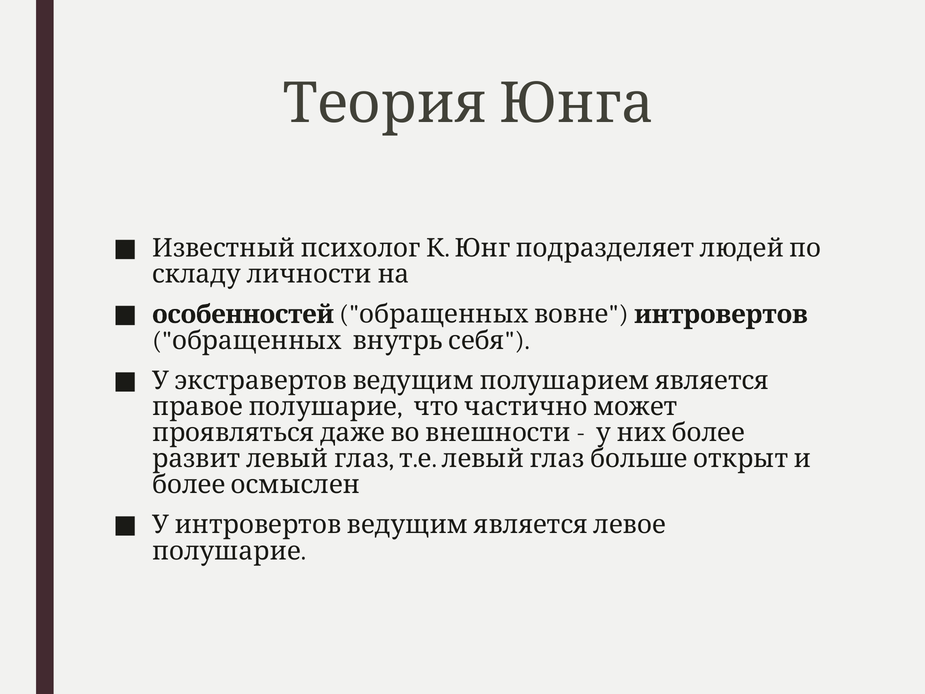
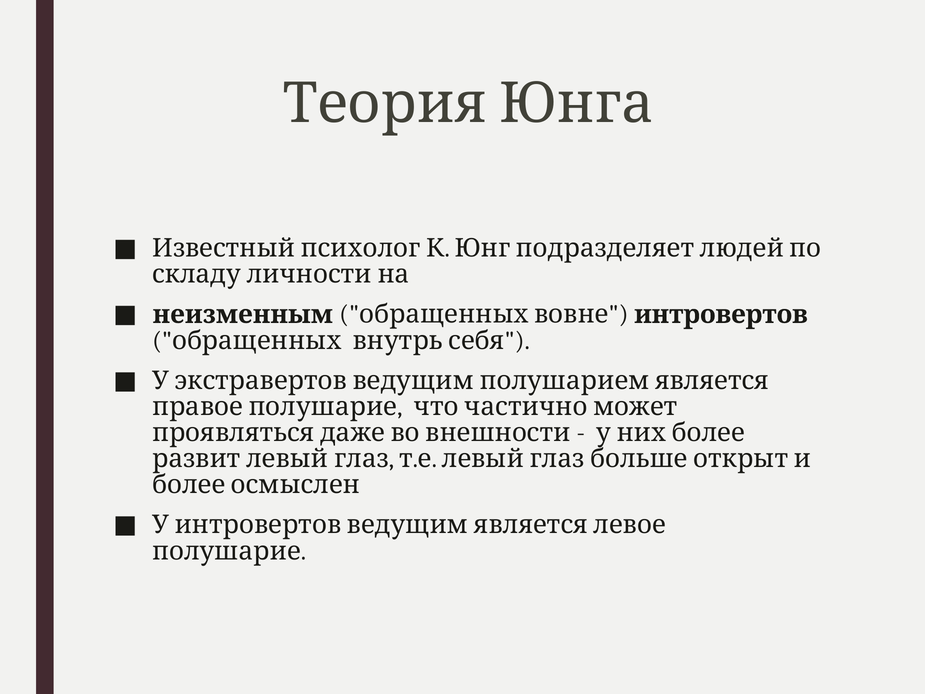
особенностей: особенностей -> неизменным
